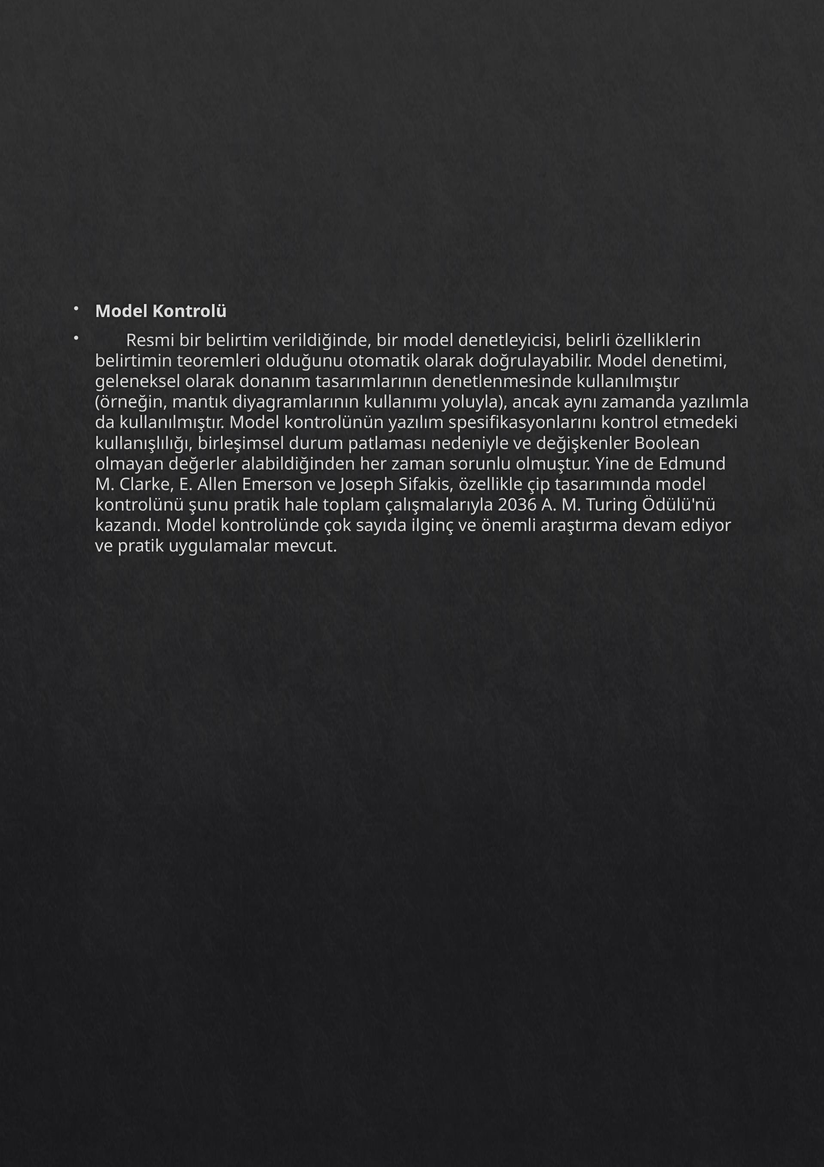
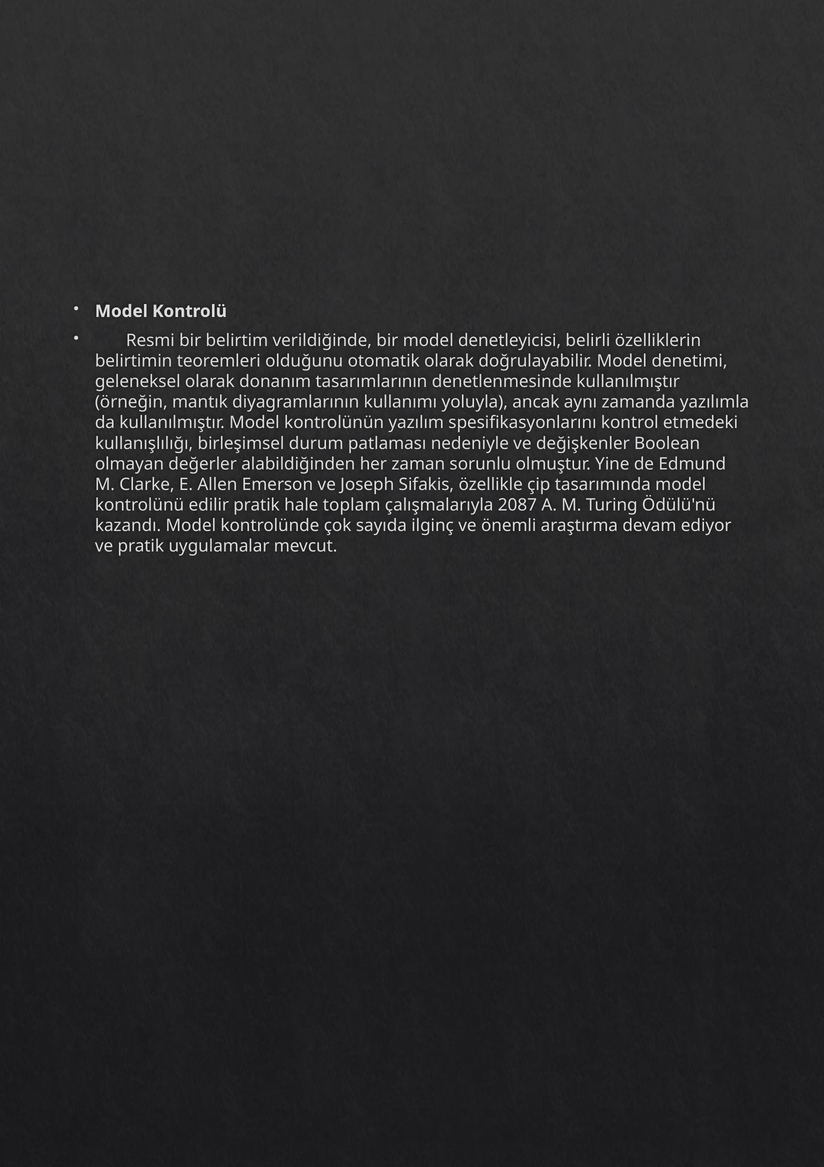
şunu: şunu -> edilir
2036: 2036 -> 2087
